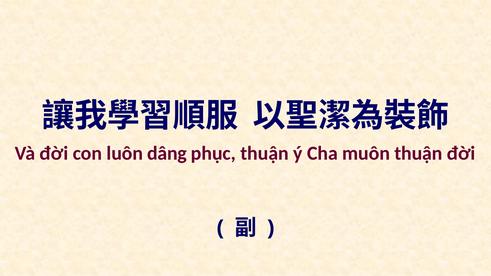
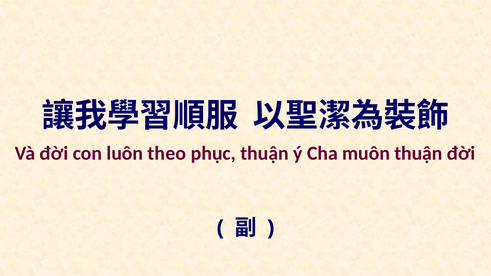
dâng: dâng -> theo
